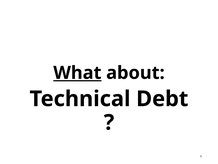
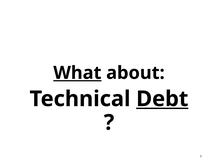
Debt underline: none -> present
